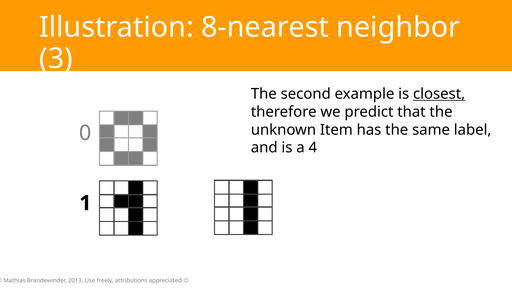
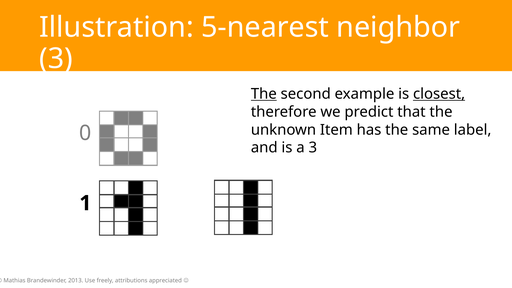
8-nearest: 8-nearest -> 5-nearest
The at (264, 94) underline: none -> present
a 4: 4 -> 3
